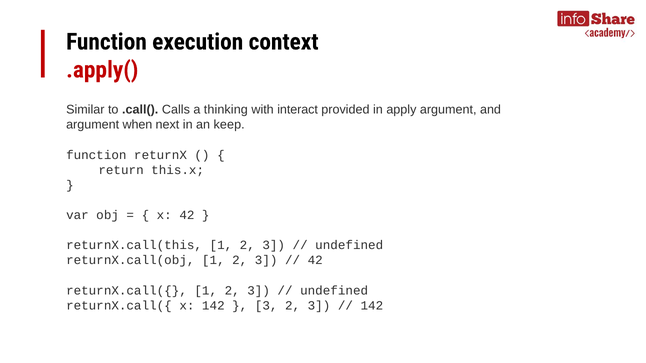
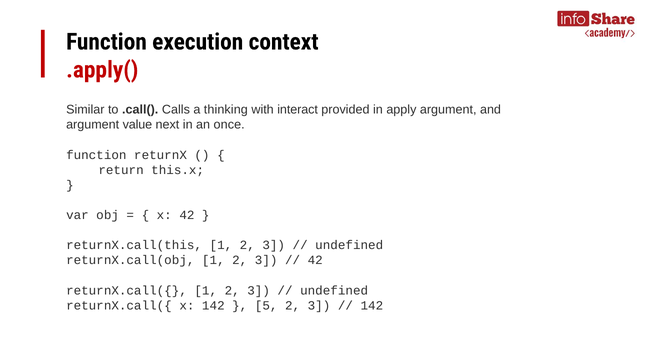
when: when -> value
keep: keep -> once
3 at (266, 306): 3 -> 5
